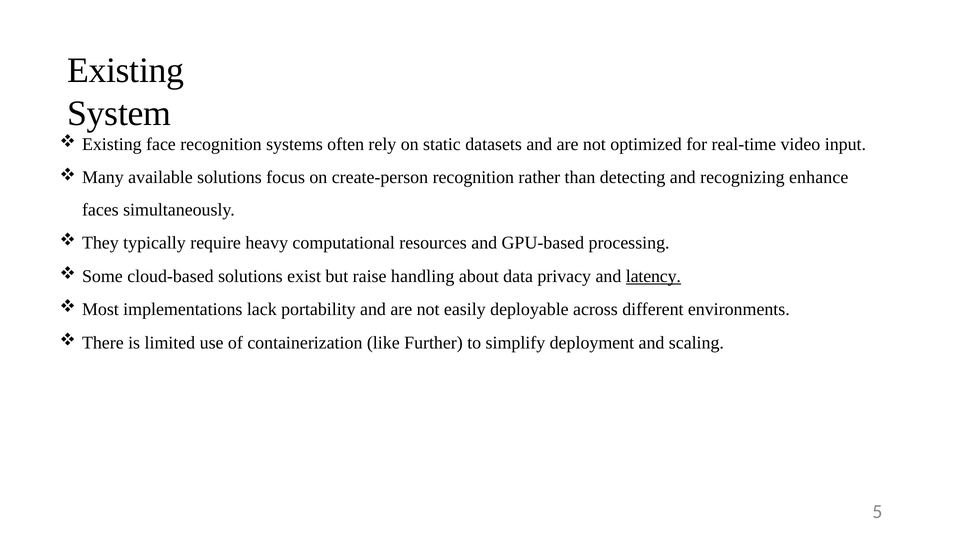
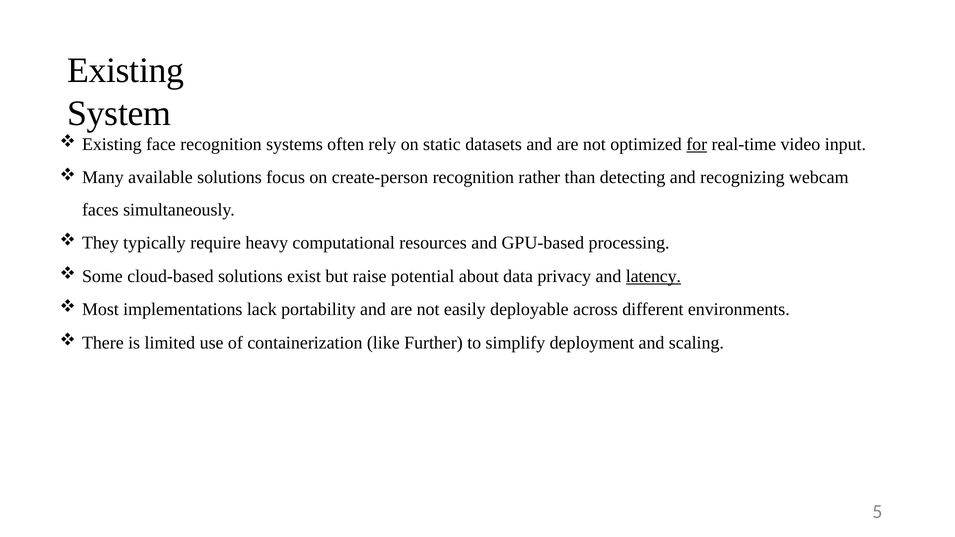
for underline: none -> present
enhance: enhance -> webcam
handling: handling -> potential
